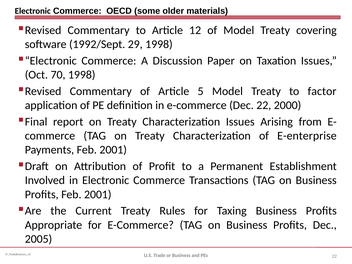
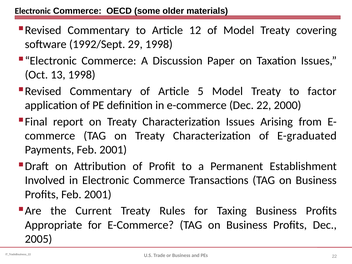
70: 70 -> 13
E-enterprise: E-enterprise -> E-graduated
